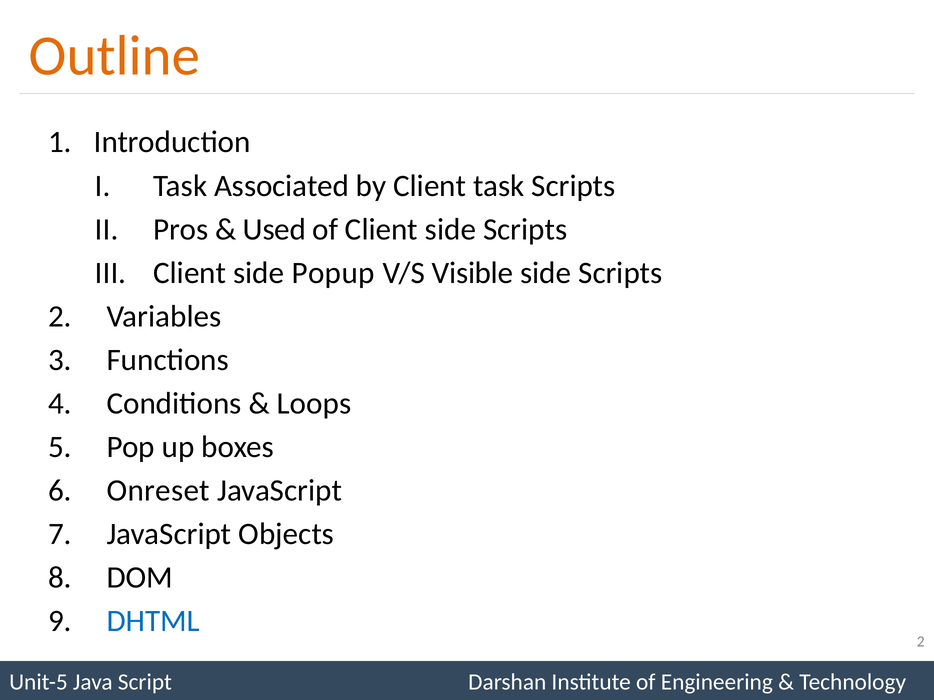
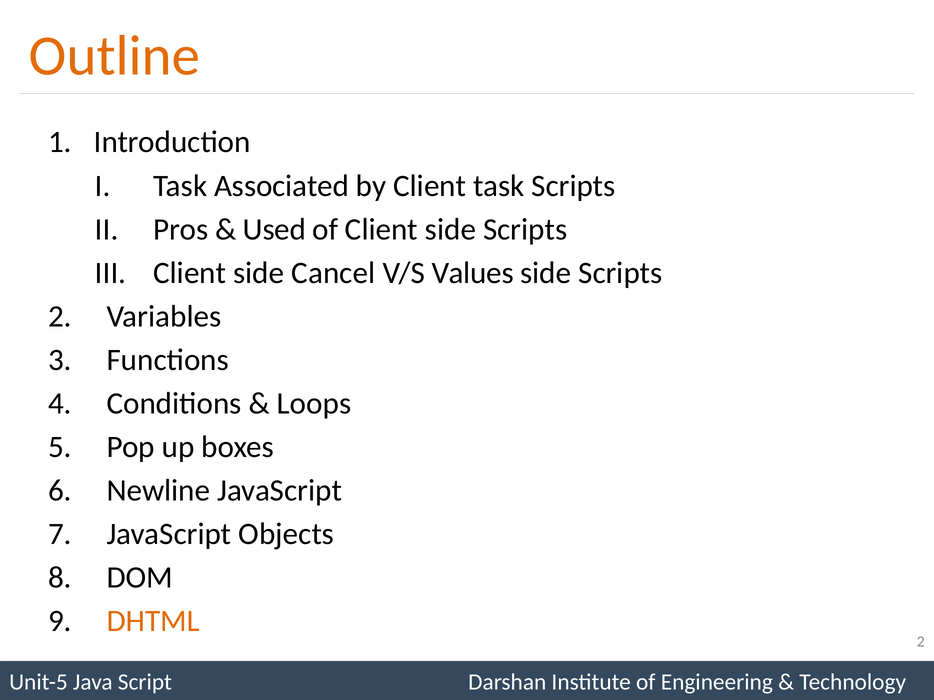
Popup: Popup -> Cancel
Visible: Visible -> Values
Onreset: Onreset -> Newline
DHTML colour: blue -> orange
